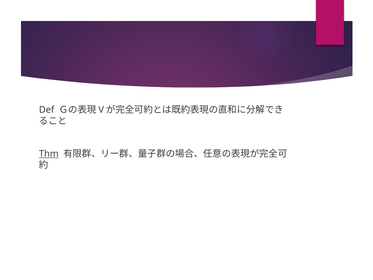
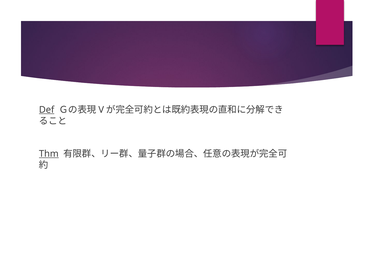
Def underline: none -> present
